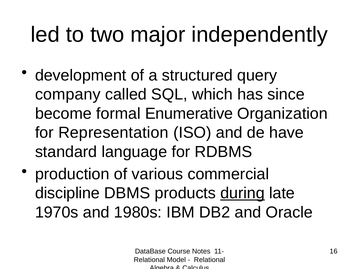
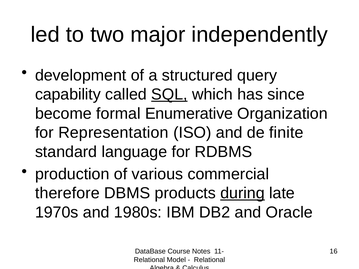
company: company -> capability
SQL underline: none -> present
have: have -> finite
discipline: discipline -> therefore
